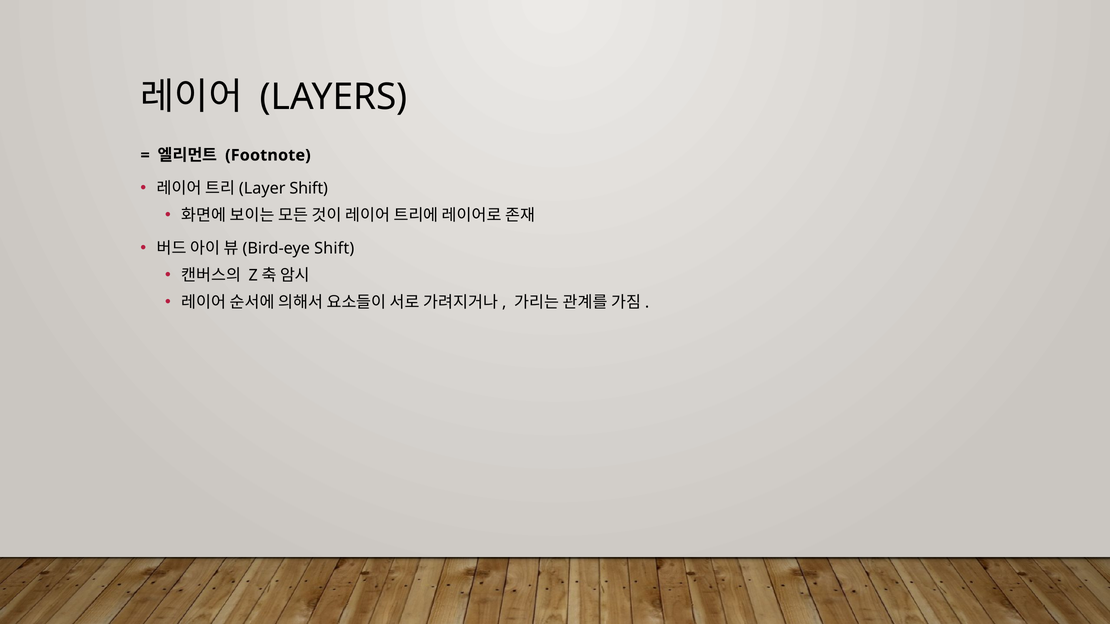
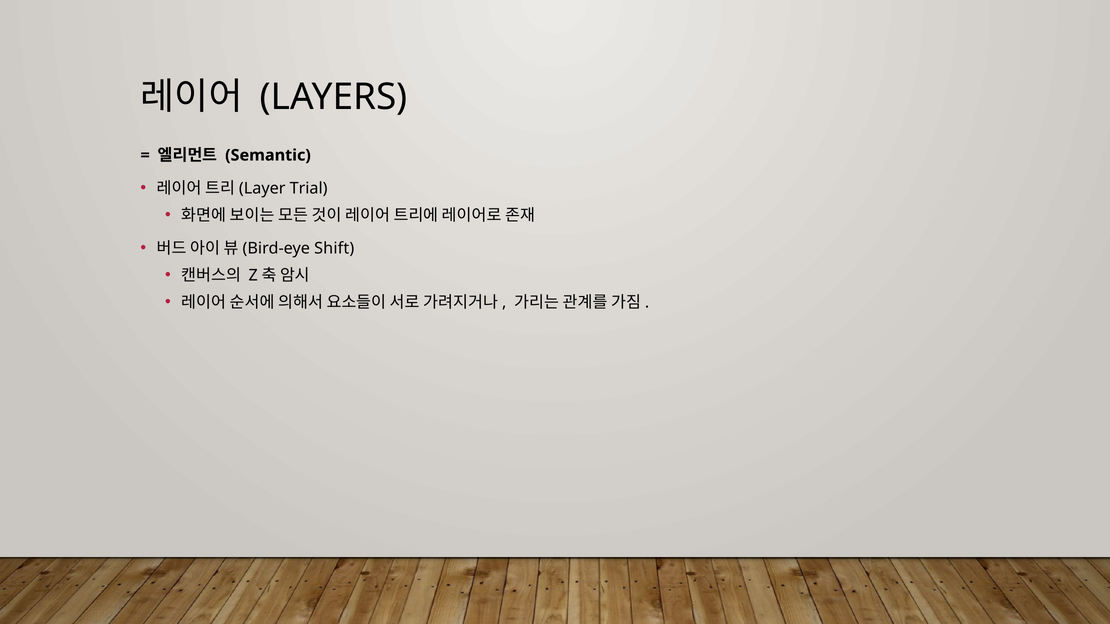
Footnote: Footnote -> Semantic
Shift at (309, 188): Shift -> Trial
